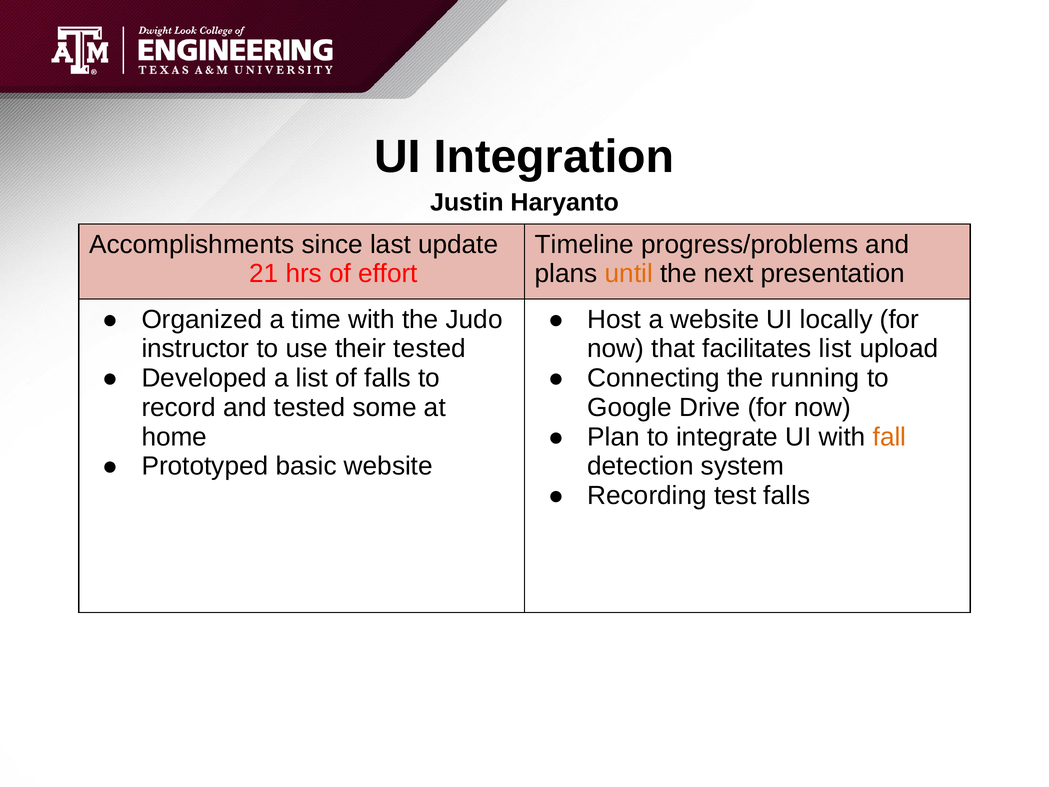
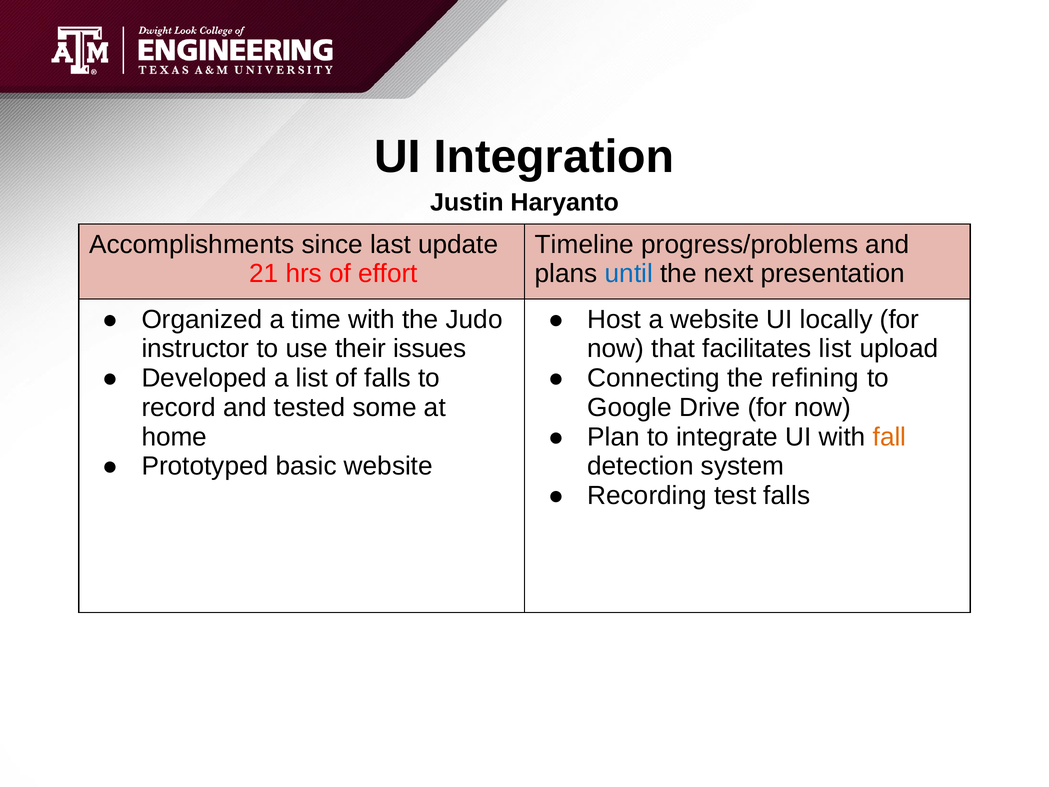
until colour: orange -> blue
their tested: tested -> issues
running: running -> refining
